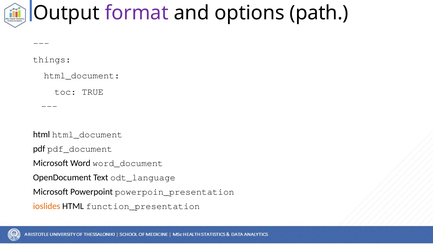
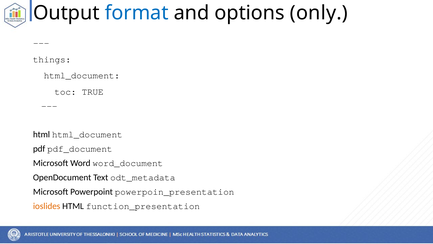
format colour: purple -> blue
path: path -> only
odt_language: odt_language -> odt_metadata
